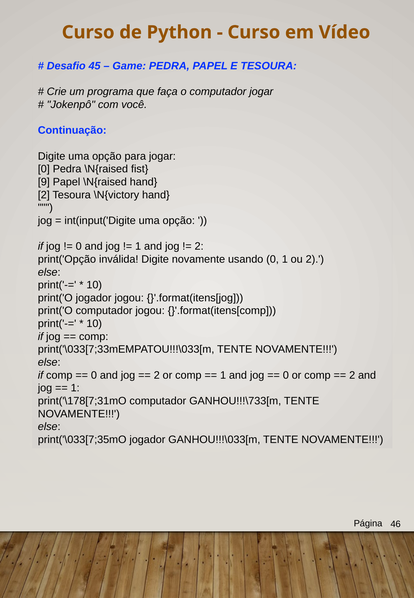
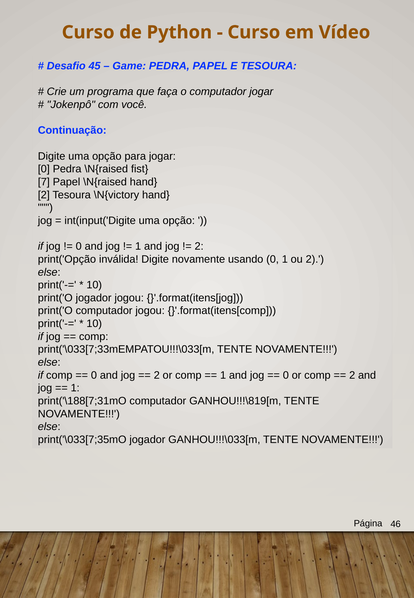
9: 9 -> 7
print('\178[7;31mO: print('\178[7;31mO -> print('\188[7;31mO
GANHOU!!!\733[m: GANHOU!!!\733[m -> GANHOU!!!\819[m
